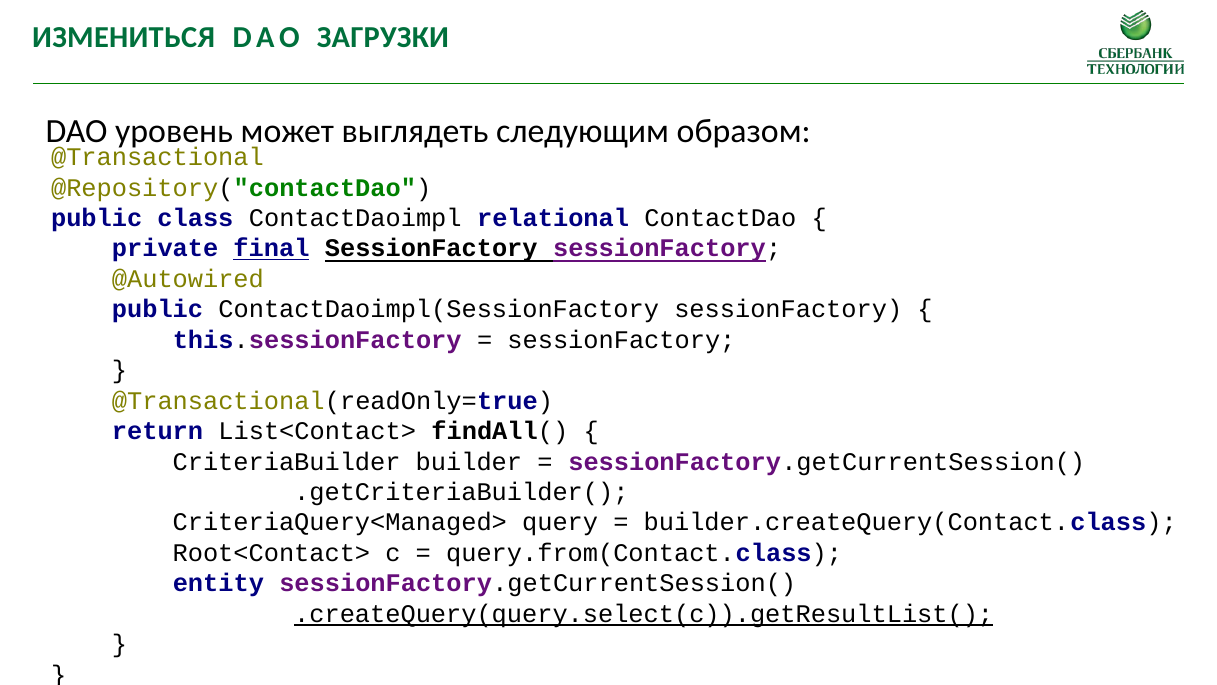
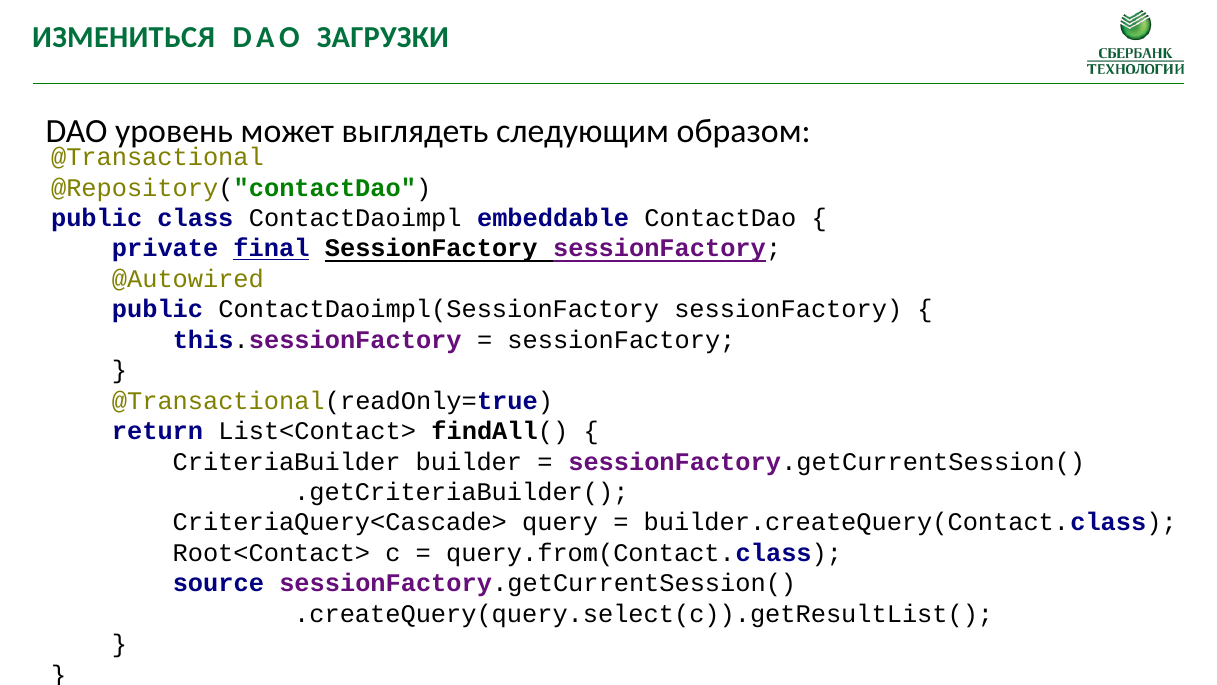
relational: relational -> embeddable
CriteriaQuery<Managed>: CriteriaQuery<Managed> -> CriteriaQuery<Cascade>
entity: entity -> source
.createQuery(query.select(c)).getResultList( underline: present -> none
